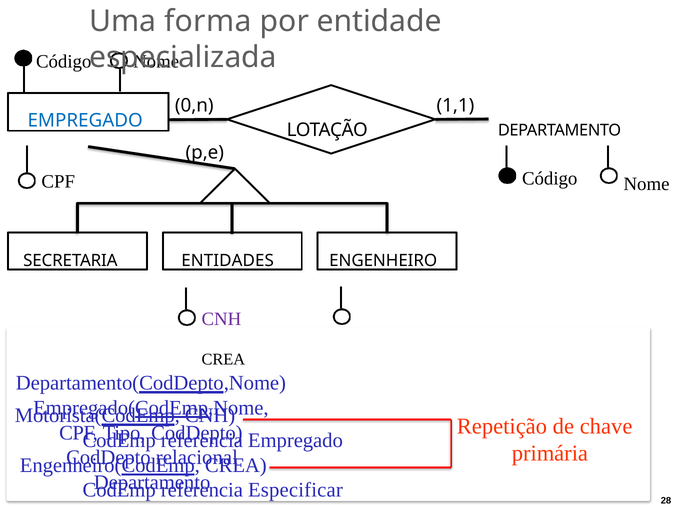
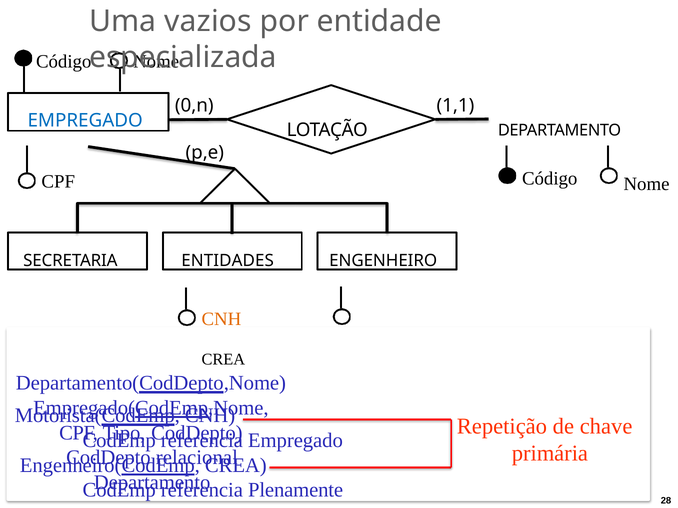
forma: forma -> vazios
CNH at (221, 319) colour: purple -> orange
Especificar: Especificar -> Plenamente
